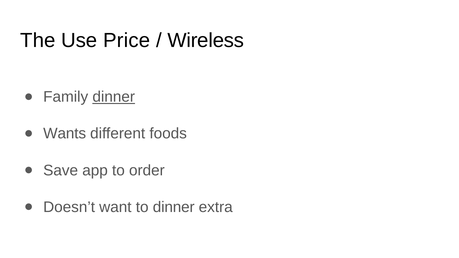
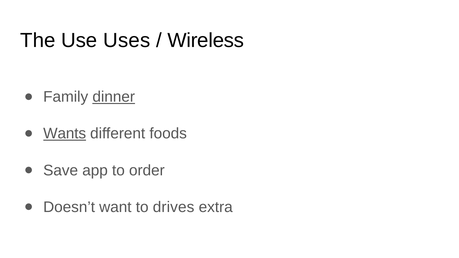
Price: Price -> Uses
Wants underline: none -> present
to dinner: dinner -> drives
